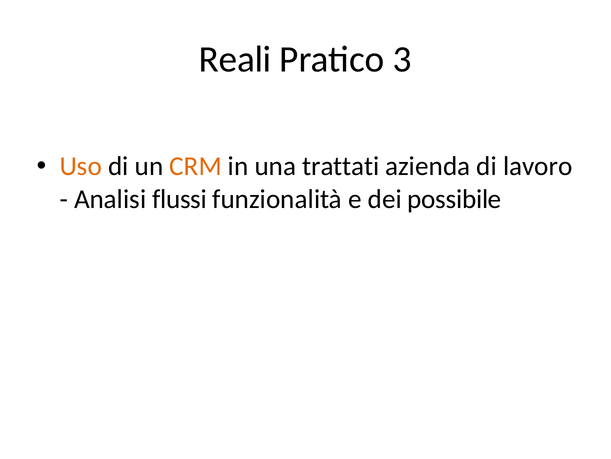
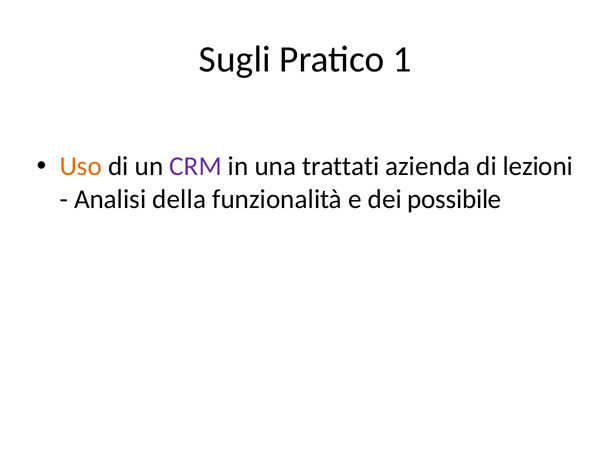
Reali: Reali -> Sugli
3: 3 -> 1
CRM colour: orange -> purple
lavoro: lavoro -> lezioni
flussi: flussi -> della
